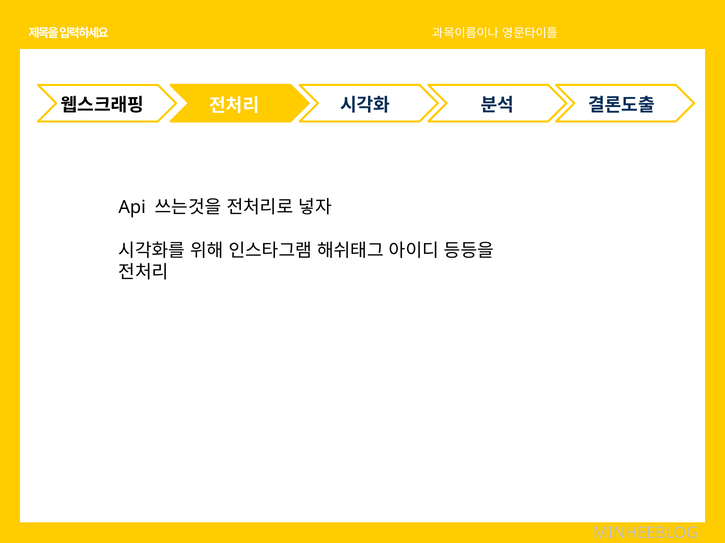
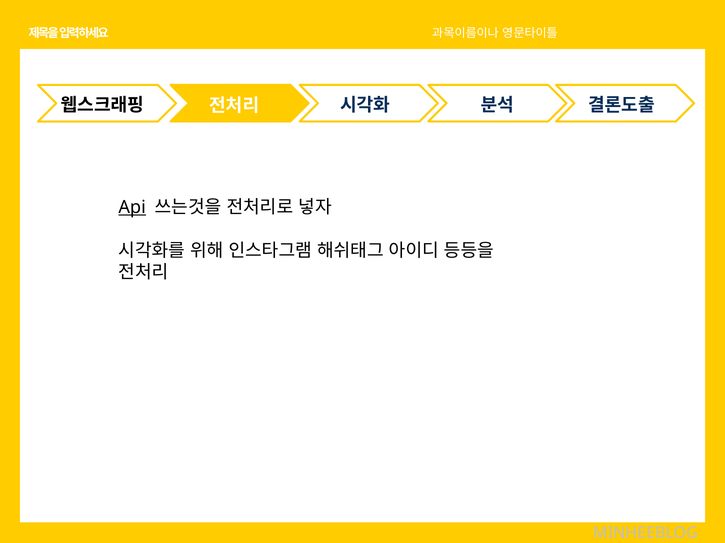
Api underline: none -> present
